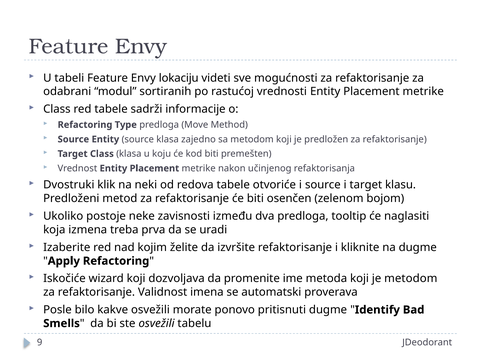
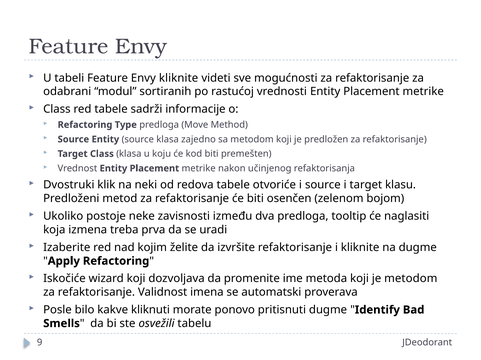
Envy lokaciju: lokaciju -> kliknite
kakve osvežili: osvežili -> kliknuti
